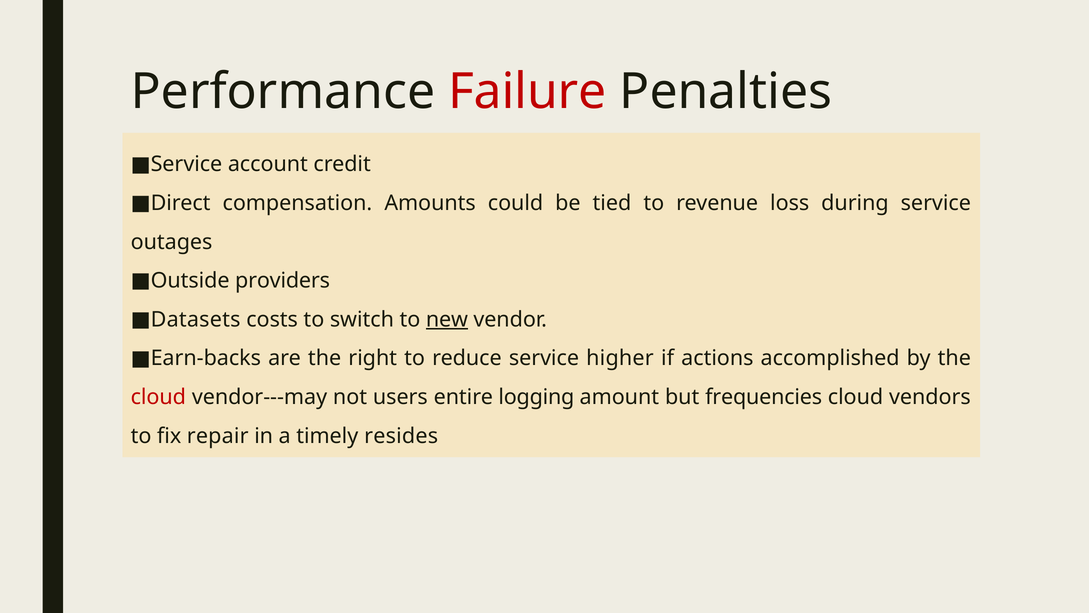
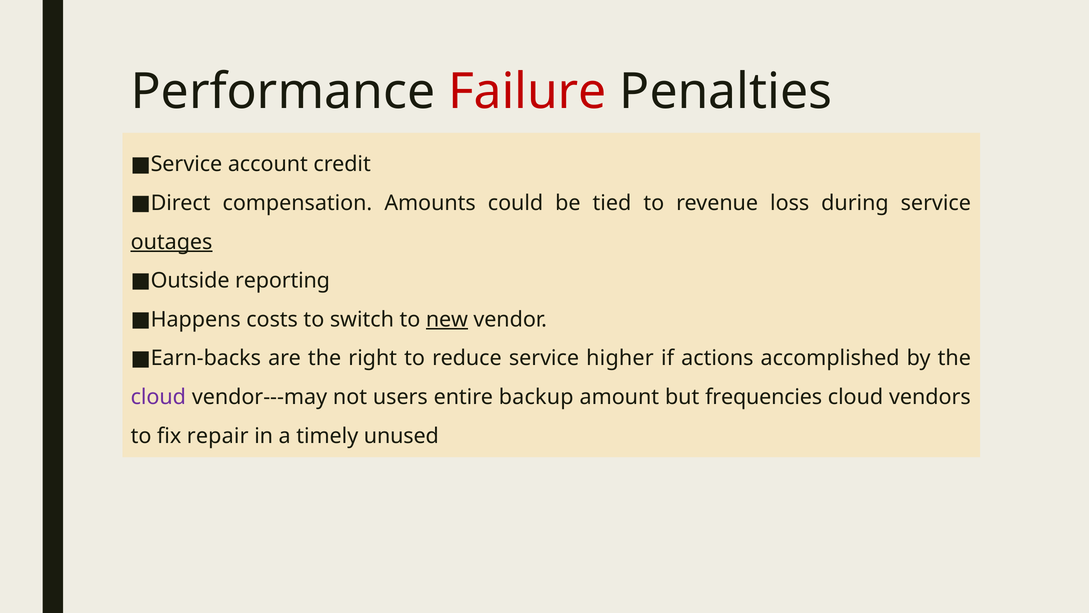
outages underline: none -> present
providers: providers -> reporting
Datasets: Datasets -> Happens
cloud at (158, 397) colour: red -> purple
logging: logging -> backup
resides: resides -> unused
